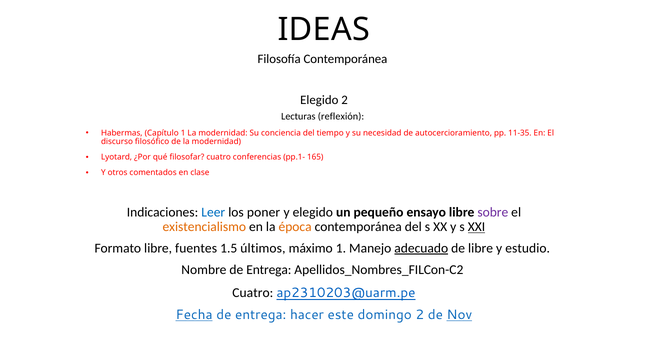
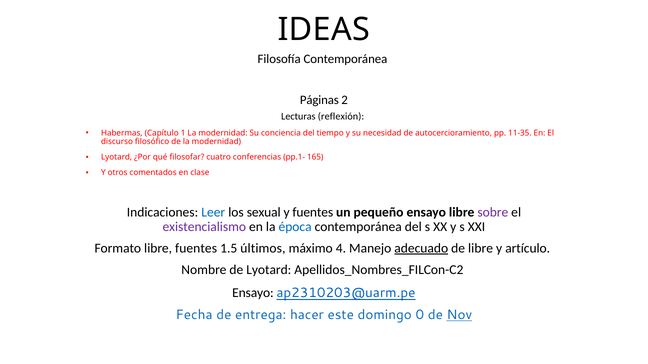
Elegido at (319, 100): Elegido -> Páginas
poner: poner -> sexual
y elegido: elegido -> fuentes
existencialismo colour: orange -> purple
época colour: orange -> blue
XXI underline: present -> none
máximo 1: 1 -> 4
estudio: estudio -> artículo
Nombre de Entrega: Entrega -> Lyotard
Cuatro at (253, 293): Cuatro -> Ensayo
Fecha underline: present -> none
domingo 2: 2 -> 0
